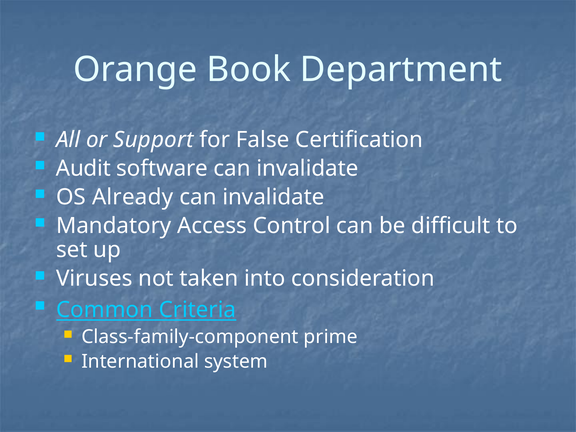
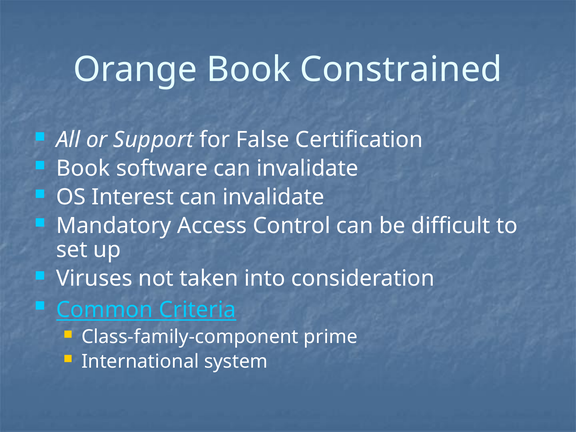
Department: Department -> Constrained
Audit at (83, 168): Audit -> Book
Already: Already -> Interest
